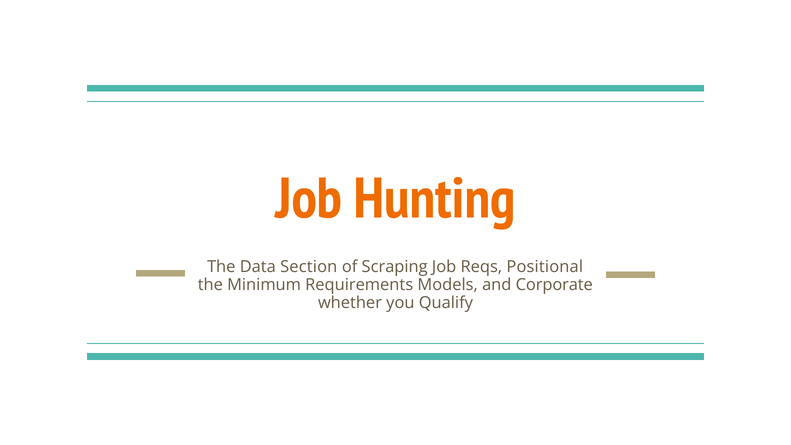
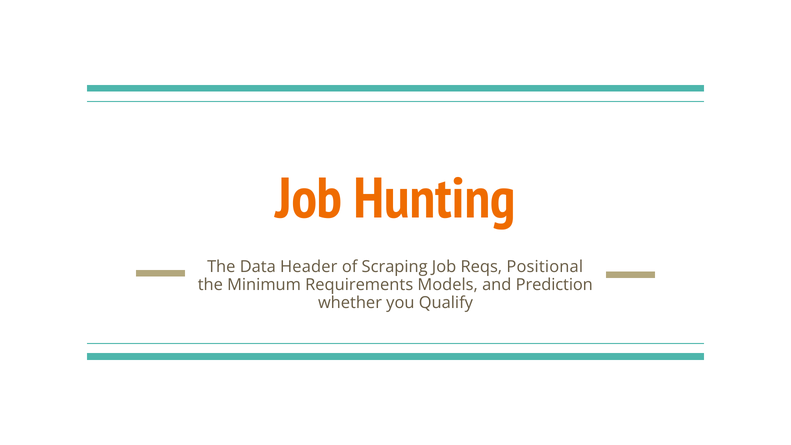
Section: Section -> Header
Corporate: Corporate -> Prediction
